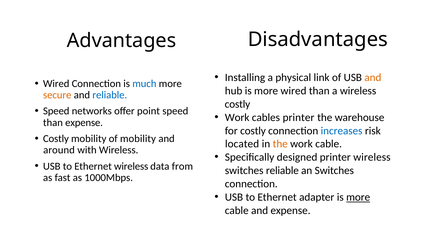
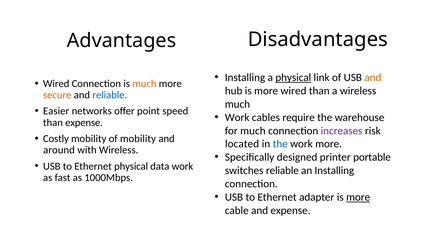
physical at (293, 78) underline: none -> present
much at (144, 84) colour: blue -> orange
costly at (237, 104): costly -> much
Speed at (56, 111): Speed -> Easier
cables printer: printer -> require
for costly: costly -> much
increases colour: blue -> purple
the at (280, 144) colour: orange -> blue
work cable: cable -> more
printer wireless: wireless -> portable
Ethernet wireless: wireless -> physical
data from: from -> work
an Switches: Switches -> Installing
